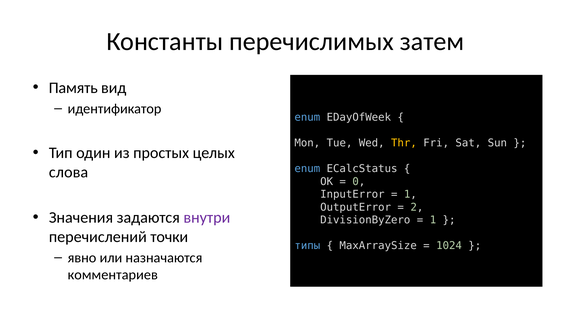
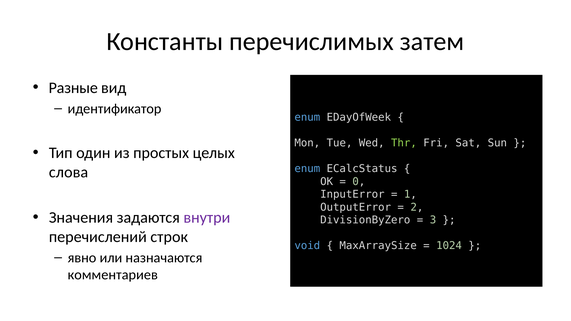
Память: Память -> Разные
Thr colour: yellow -> light green
1 at (433, 220): 1 -> 3
точки: точки -> строк
типы: типы -> void
